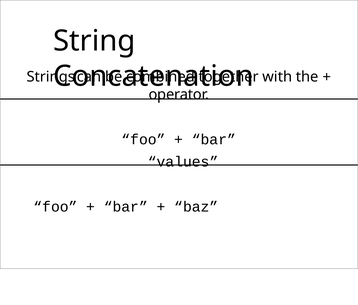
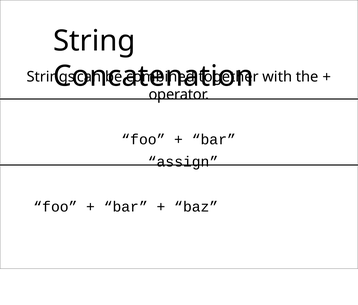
values: values -> assign
